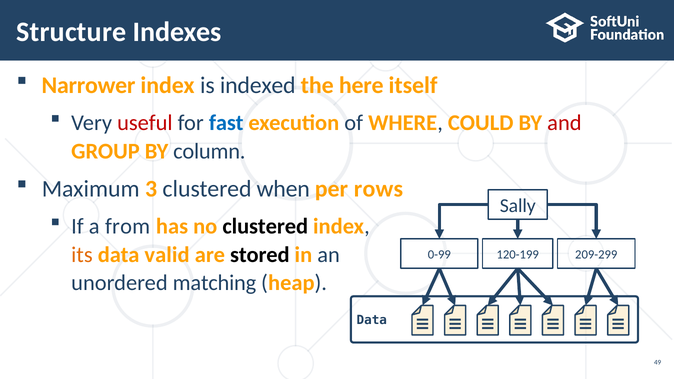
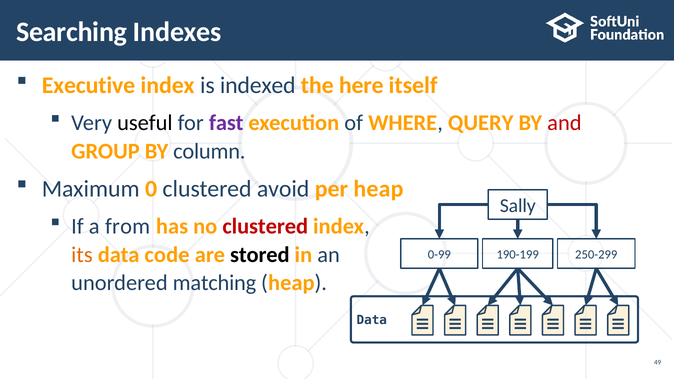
Structure: Structure -> Searching
Narrower: Narrower -> Executive
useful colour: red -> black
fast colour: blue -> purple
COULD: COULD -> QUERY
3: 3 -> 0
when: when -> avoid
per rows: rows -> heap
clustered at (265, 227) colour: black -> red
valid: valid -> code
120-199: 120-199 -> 190-199
209-299: 209-299 -> 250-299
